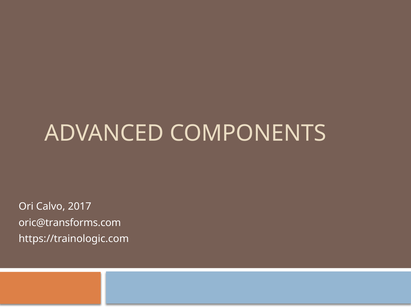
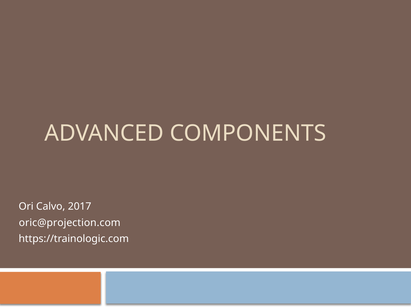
oric@transforms.com: oric@transforms.com -> oric@projection.com
